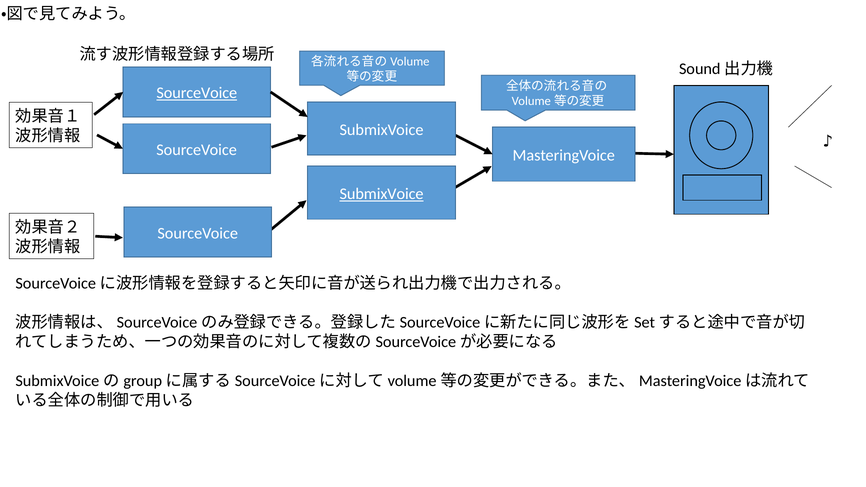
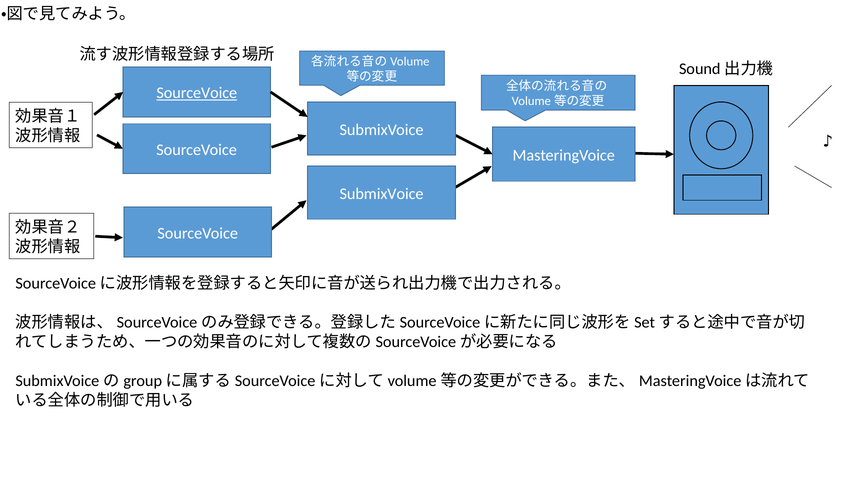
SubmixVoice at (382, 194) underline: present -> none
